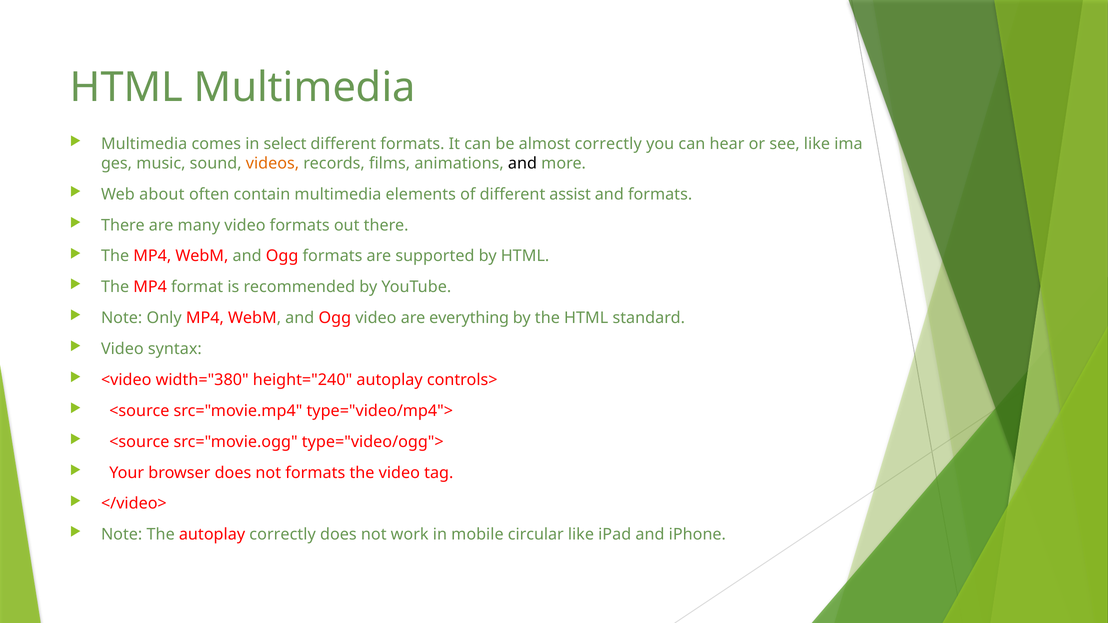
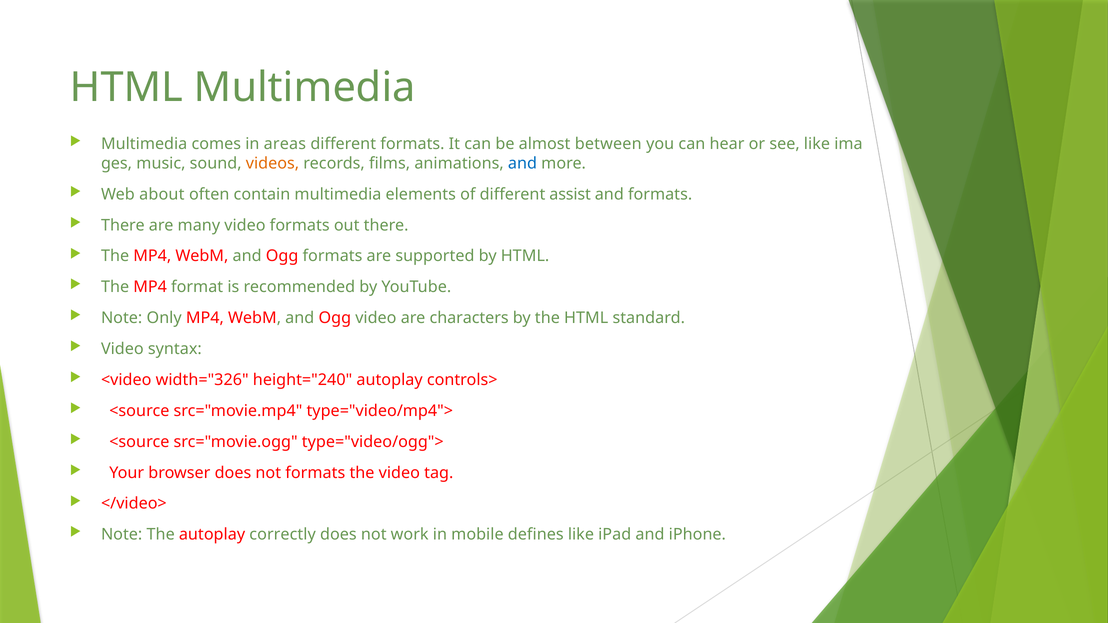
select: select -> areas
almost correctly: correctly -> between
and at (522, 163) colour: black -> blue
everything: everything -> characters
width="380: width="380 -> width="326
circular: circular -> defines
